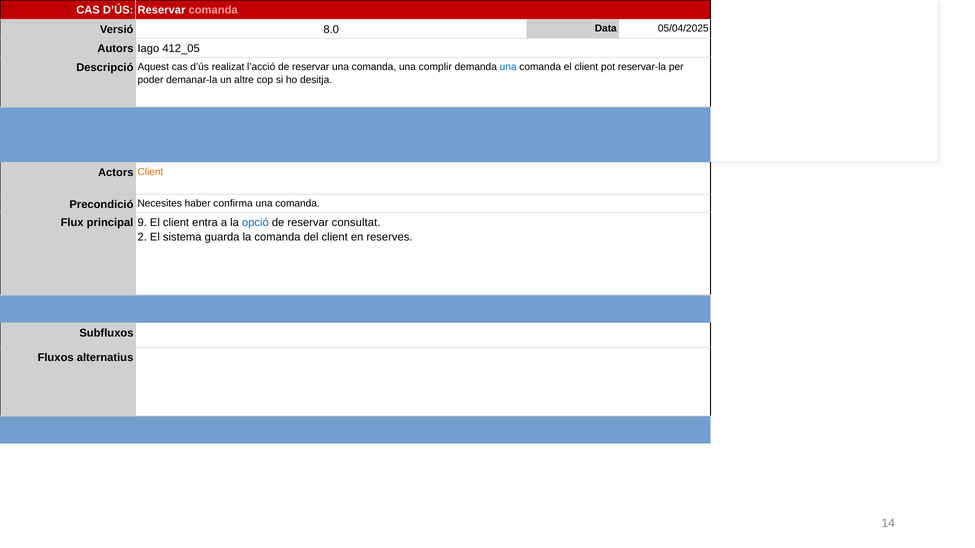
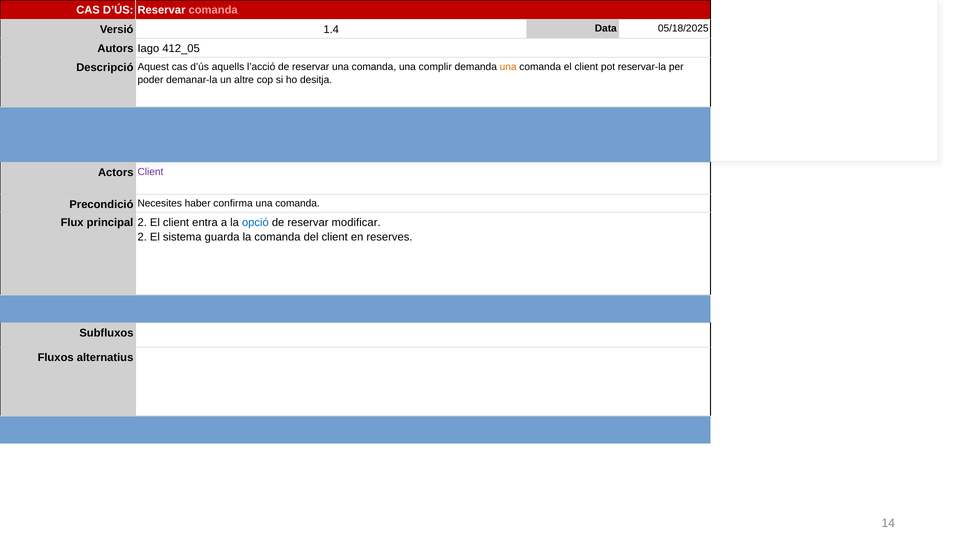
8.0: 8.0 -> 1.4
05/04/2025: 05/04/2025 -> 05/18/2025
realizat: realizat -> aquells
una at (508, 67) colour: blue -> orange
Client at (150, 172) colour: orange -> purple
principal 9: 9 -> 2
consultat: consultat -> modificar
